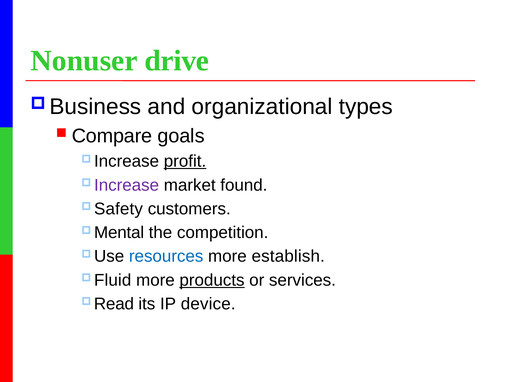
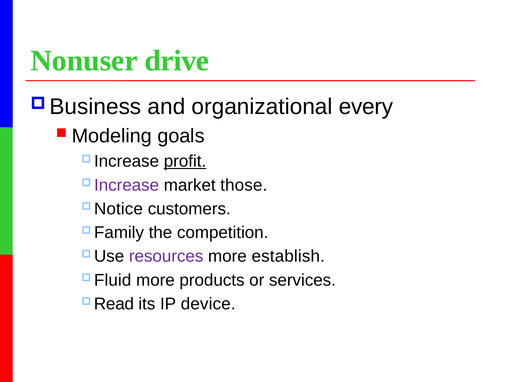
types: types -> every
Compare: Compare -> Modeling
found: found -> those
Safety: Safety -> Notice
Mental: Mental -> Family
resources colour: blue -> purple
products underline: present -> none
